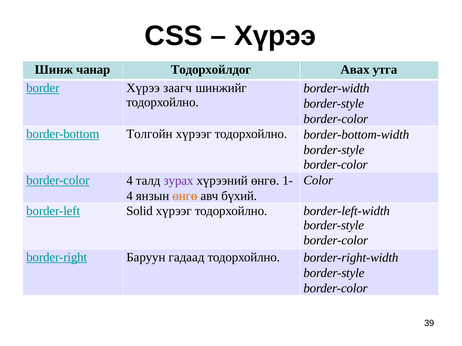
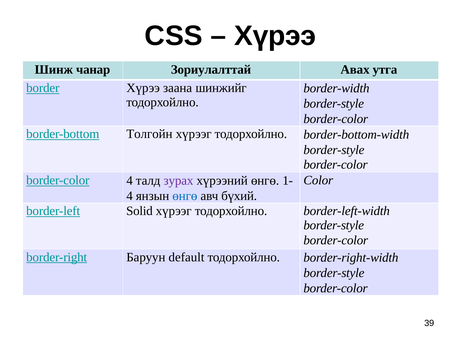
Тодорхойлдог: Тодорхойлдог -> Зориулалттай
заагч: заагч -> заана
өнгө at (185, 196) colour: orange -> blue
гадаад: гадаад -> default
